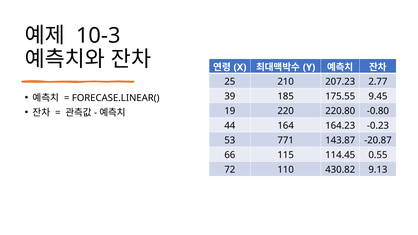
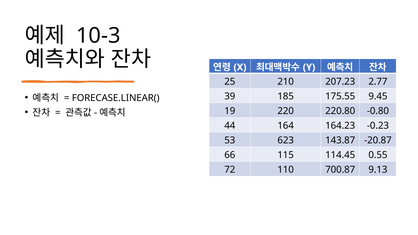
771: 771 -> 623
430.82: 430.82 -> 700.87
